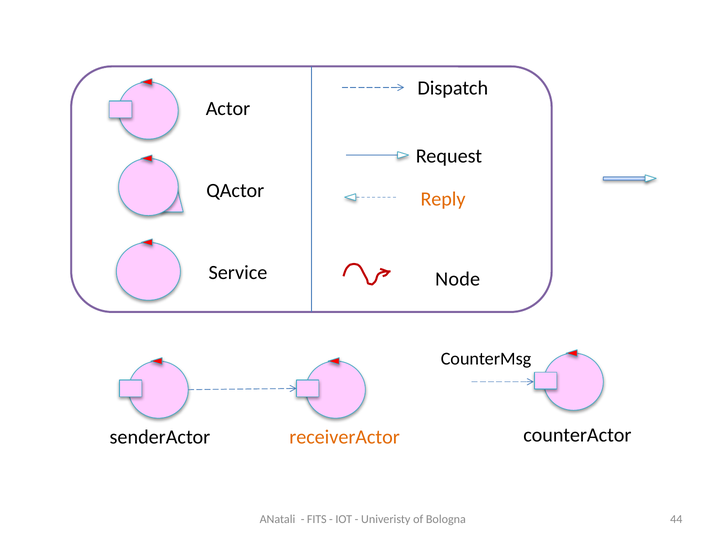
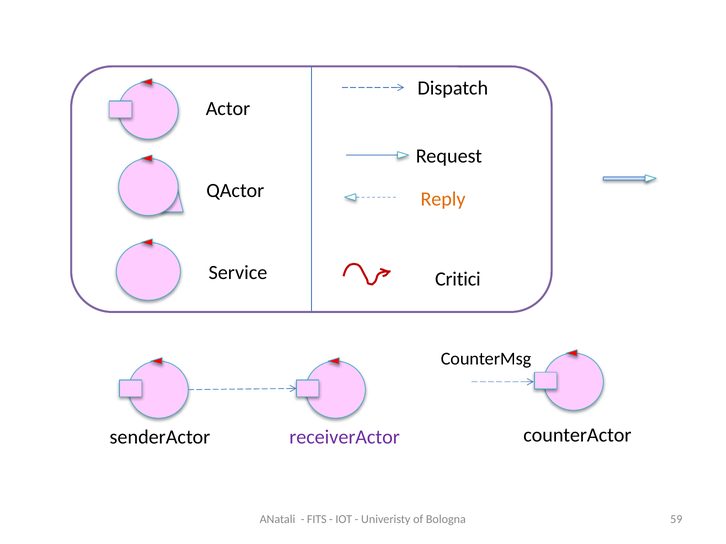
Node: Node -> Critici
receiverActor colour: orange -> purple
44: 44 -> 59
